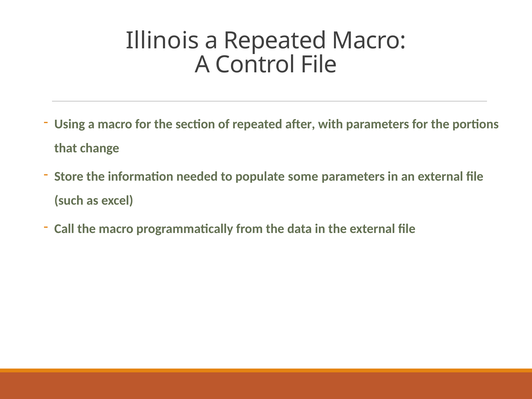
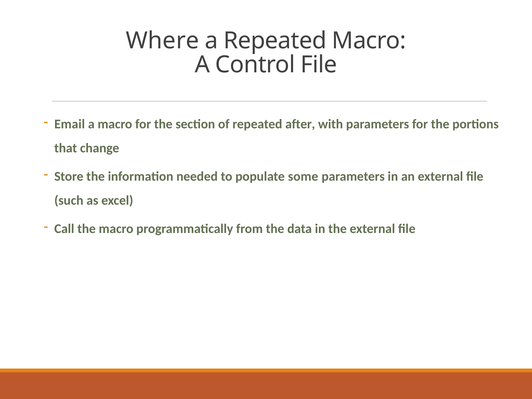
Illinois: Illinois -> Where
Using: Using -> Email
